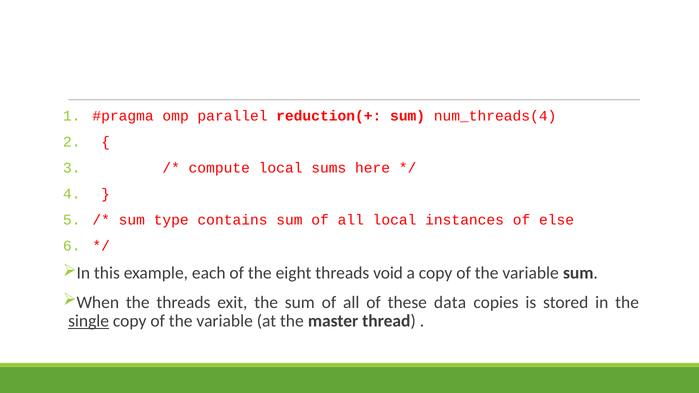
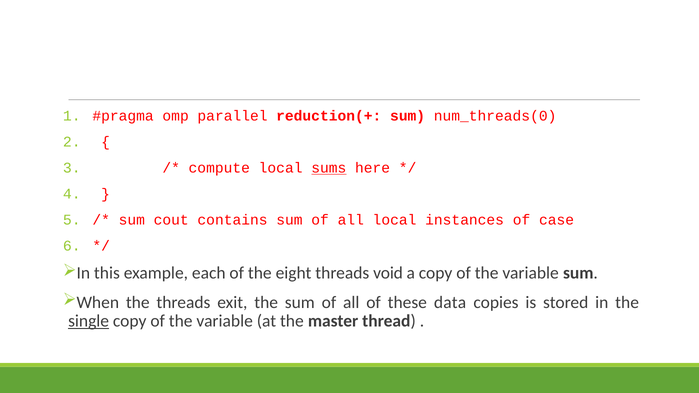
num_threads(4: num_threads(4 -> num_threads(0
sums underline: none -> present
type: type -> cout
else: else -> case
